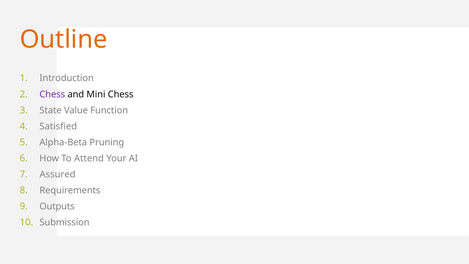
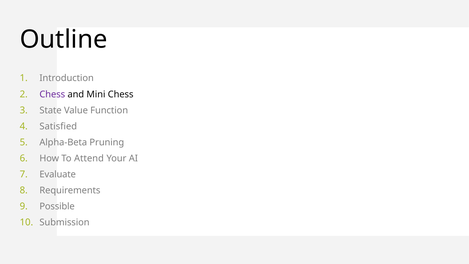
Outline colour: orange -> black
Assured: Assured -> Evaluate
Outputs: Outputs -> Possible
